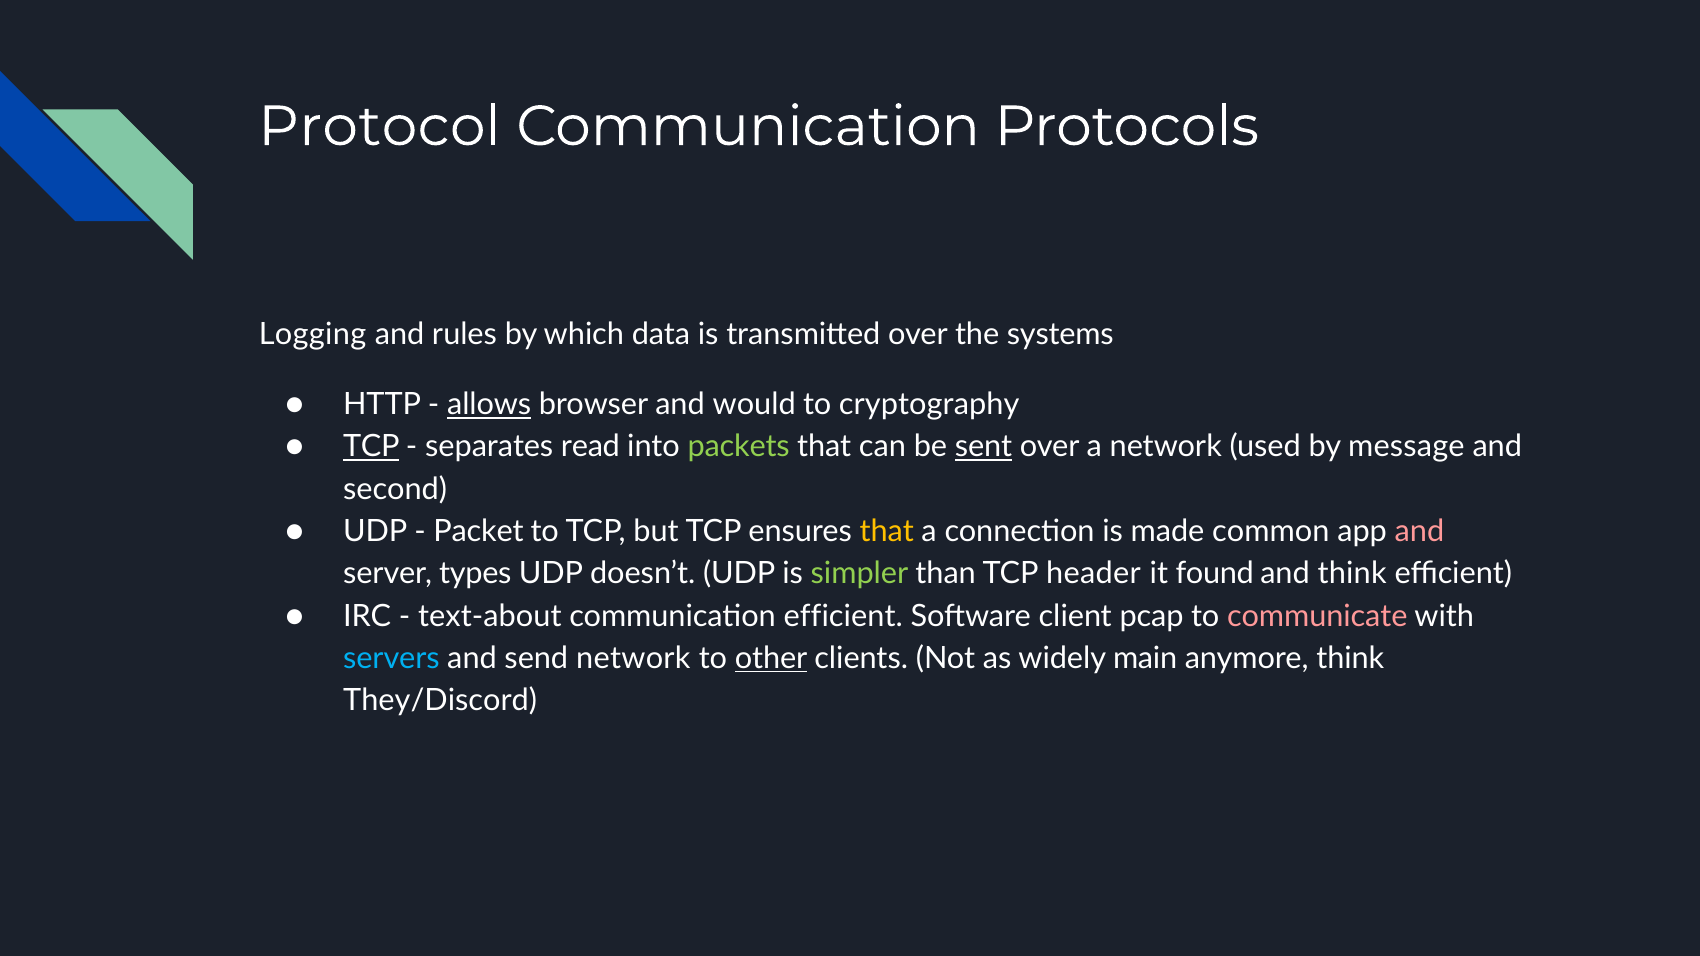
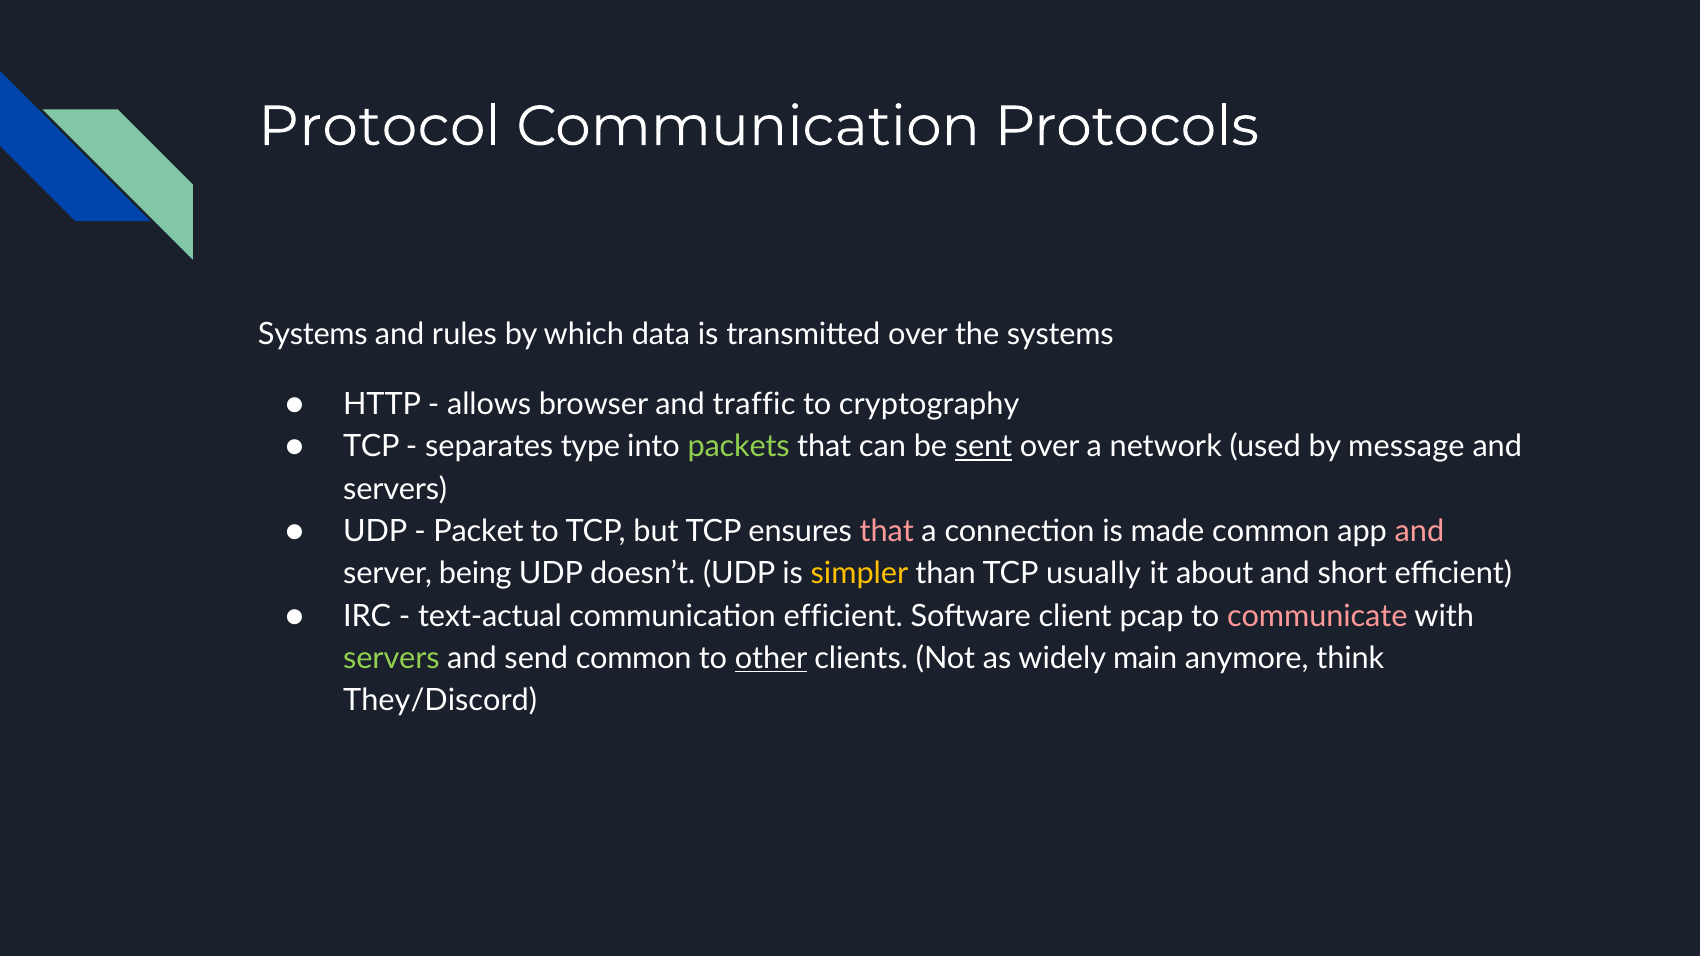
Logging at (313, 334): Logging -> Systems
allows underline: present -> none
would: would -> traffic
TCP at (371, 447) underline: present -> none
read: read -> type
second at (395, 489): second -> servers
that at (887, 532) colour: yellow -> pink
types: types -> being
simpler colour: light green -> yellow
header: header -> usually
found: found -> about
and think: think -> short
text-about: text-about -> text-actual
servers at (391, 658) colour: light blue -> light green
send network: network -> common
